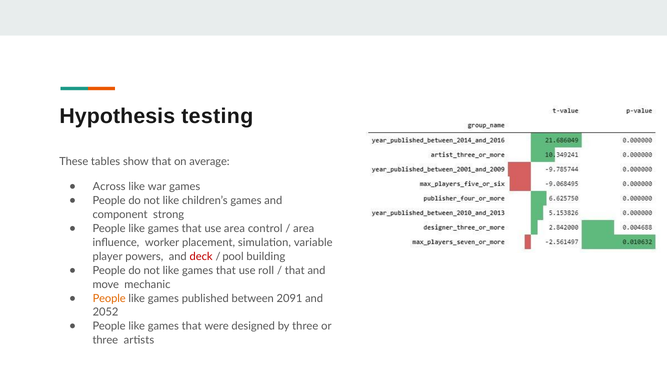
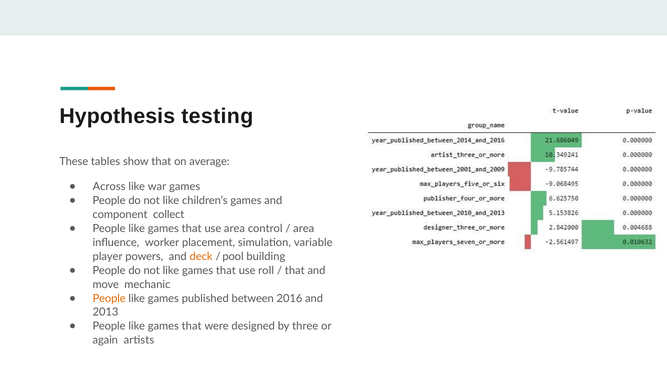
strong: strong -> collect
deck colour: red -> orange
2091: 2091 -> 2016
2052: 2052 -> 2013
three at (105, 340): three -> again
